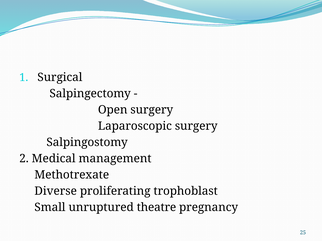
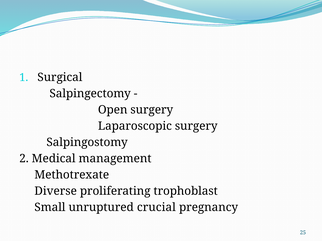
theatre: theatre -> crucial
